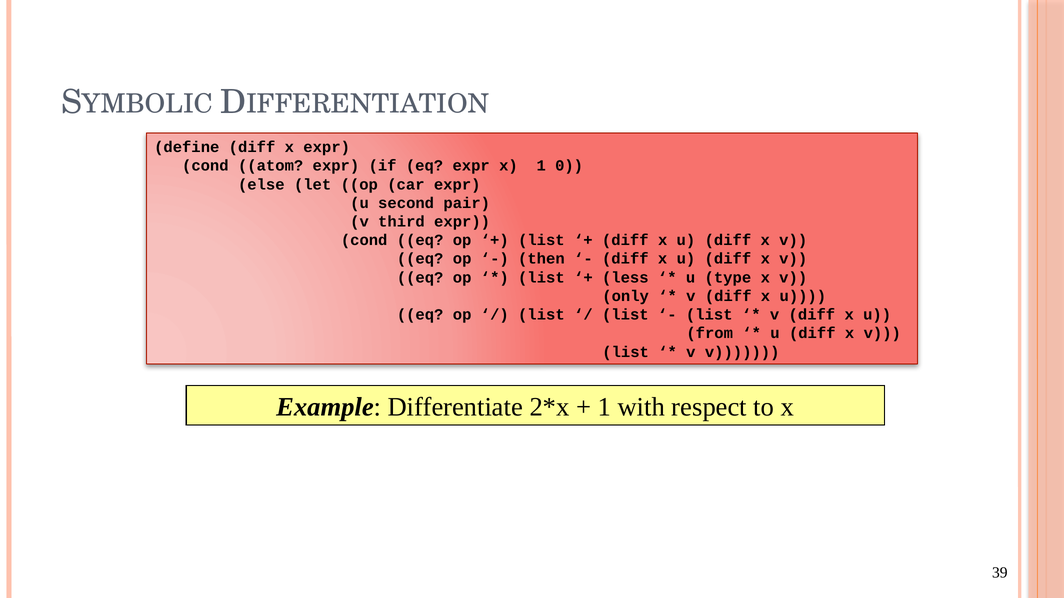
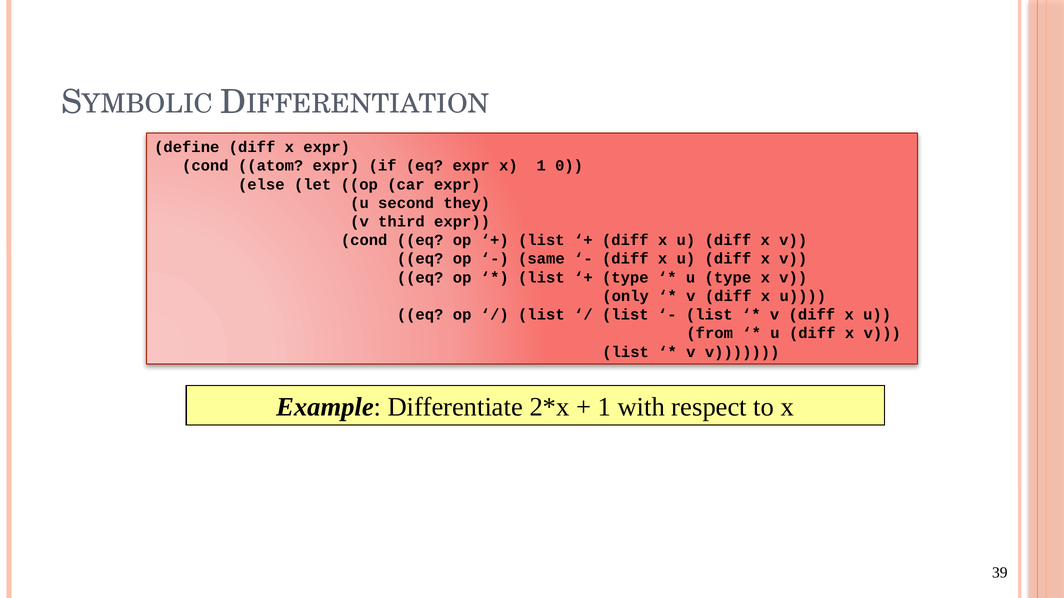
pair: pair -> they
then: then -> same
less at (625, 278): less -> type
